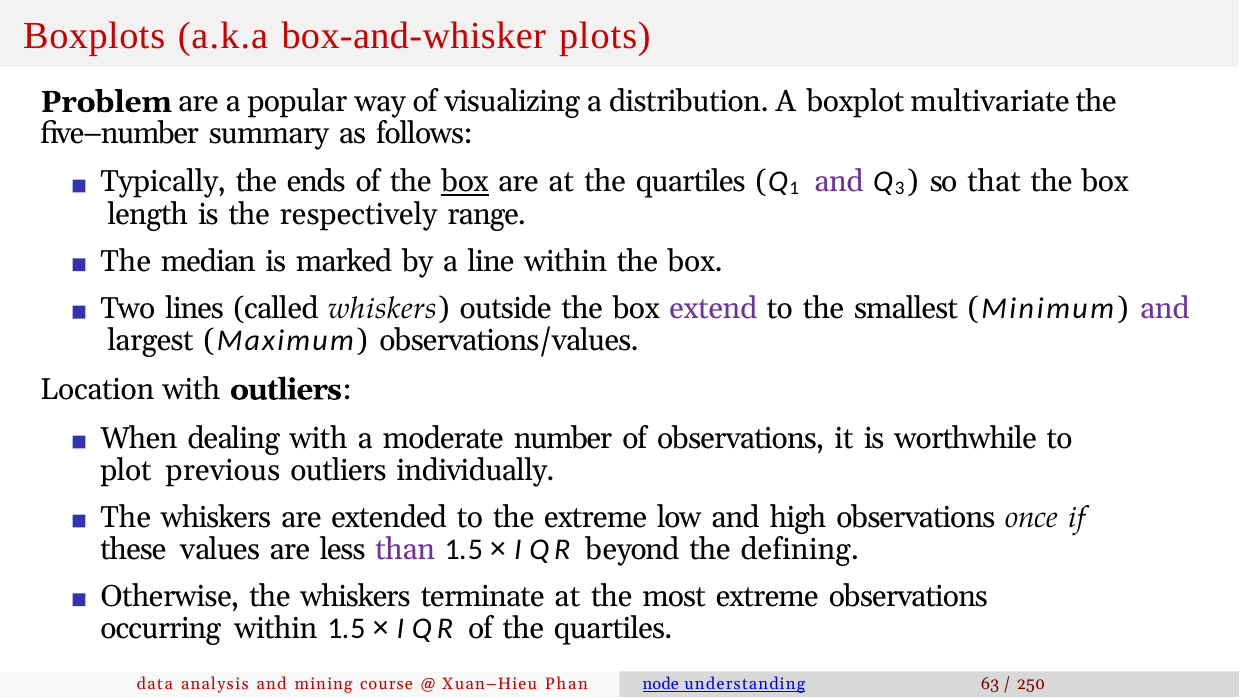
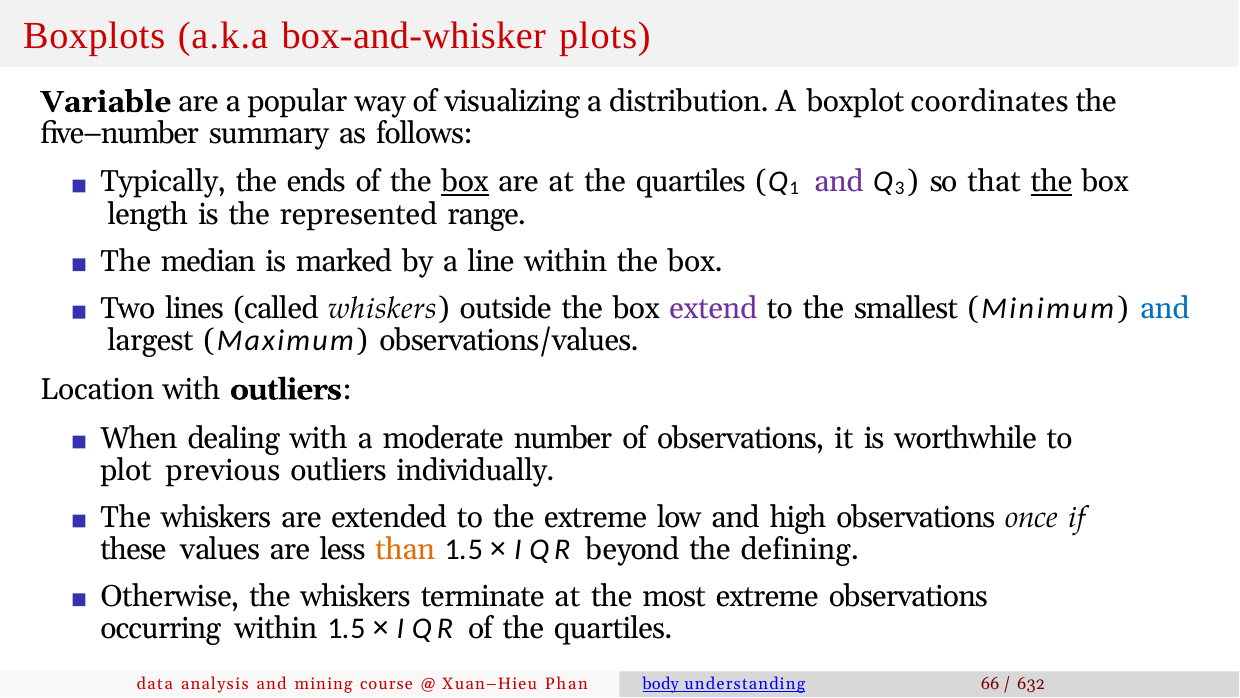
Problem: Problem -> Variable
multivariate: multivariate -> coordinates
the at (1051, 182) underline: none -> present
respectively: respectively -> represented
and at (1165, 309) colour: purple -> blue
than colour: purple -> orange
node: node -> body
63: 63 -> 66
250: 250 -> 632
